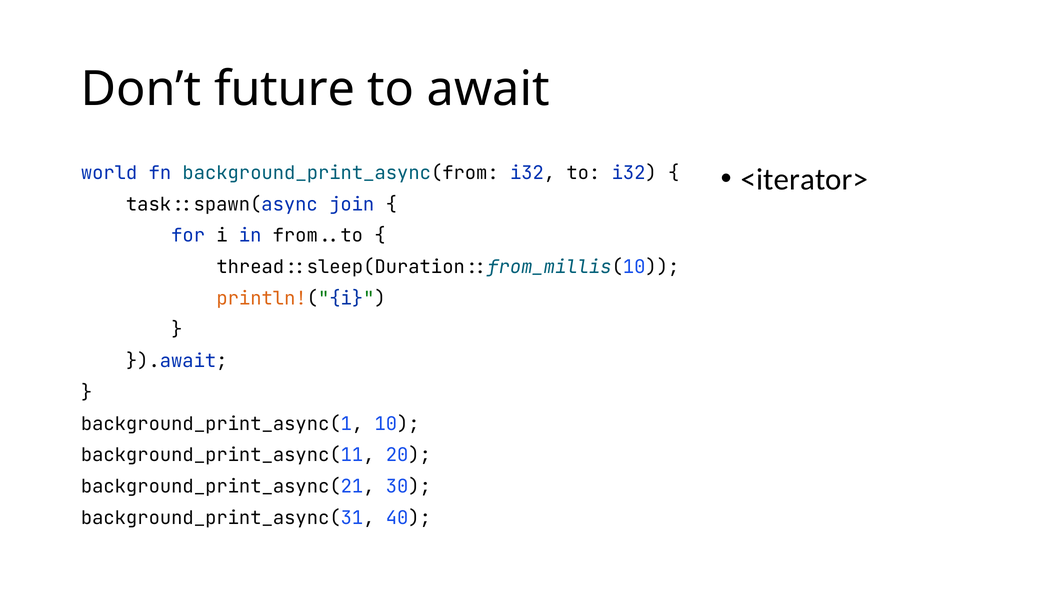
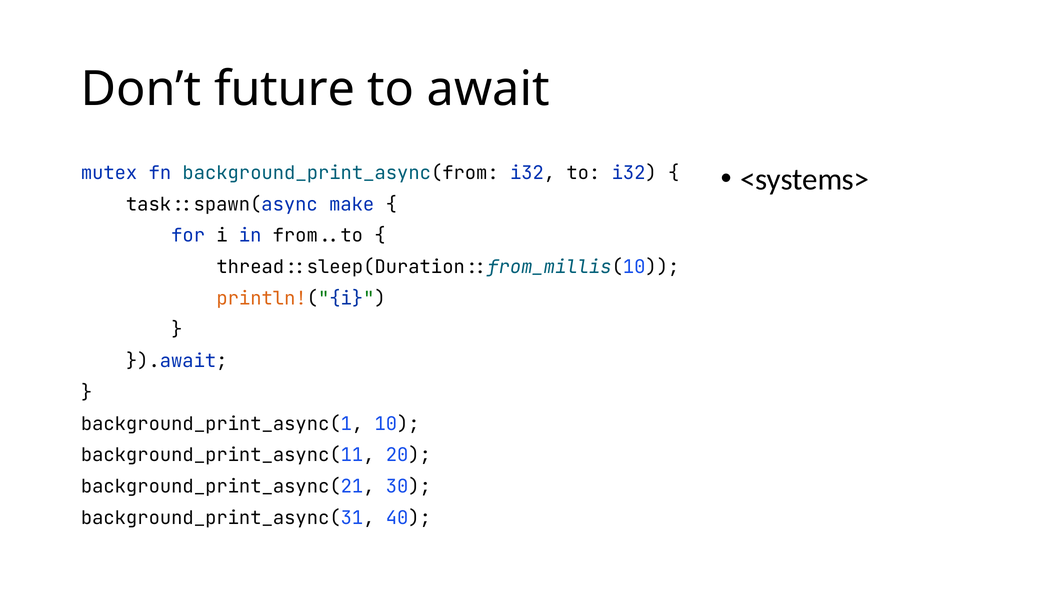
<iterator>: <iterator> -> <systems>
world: world -> mutex
join: join -> make
